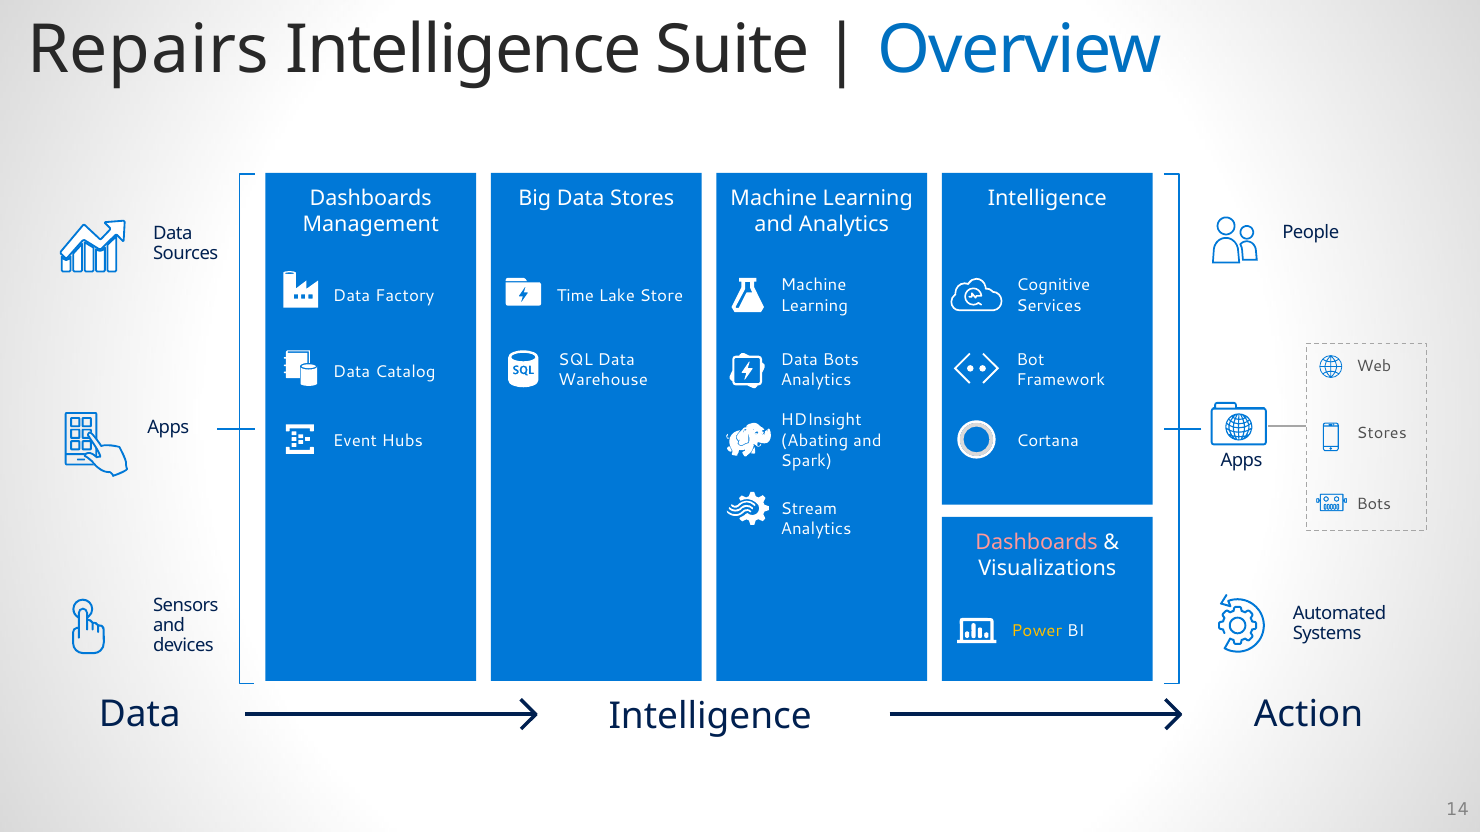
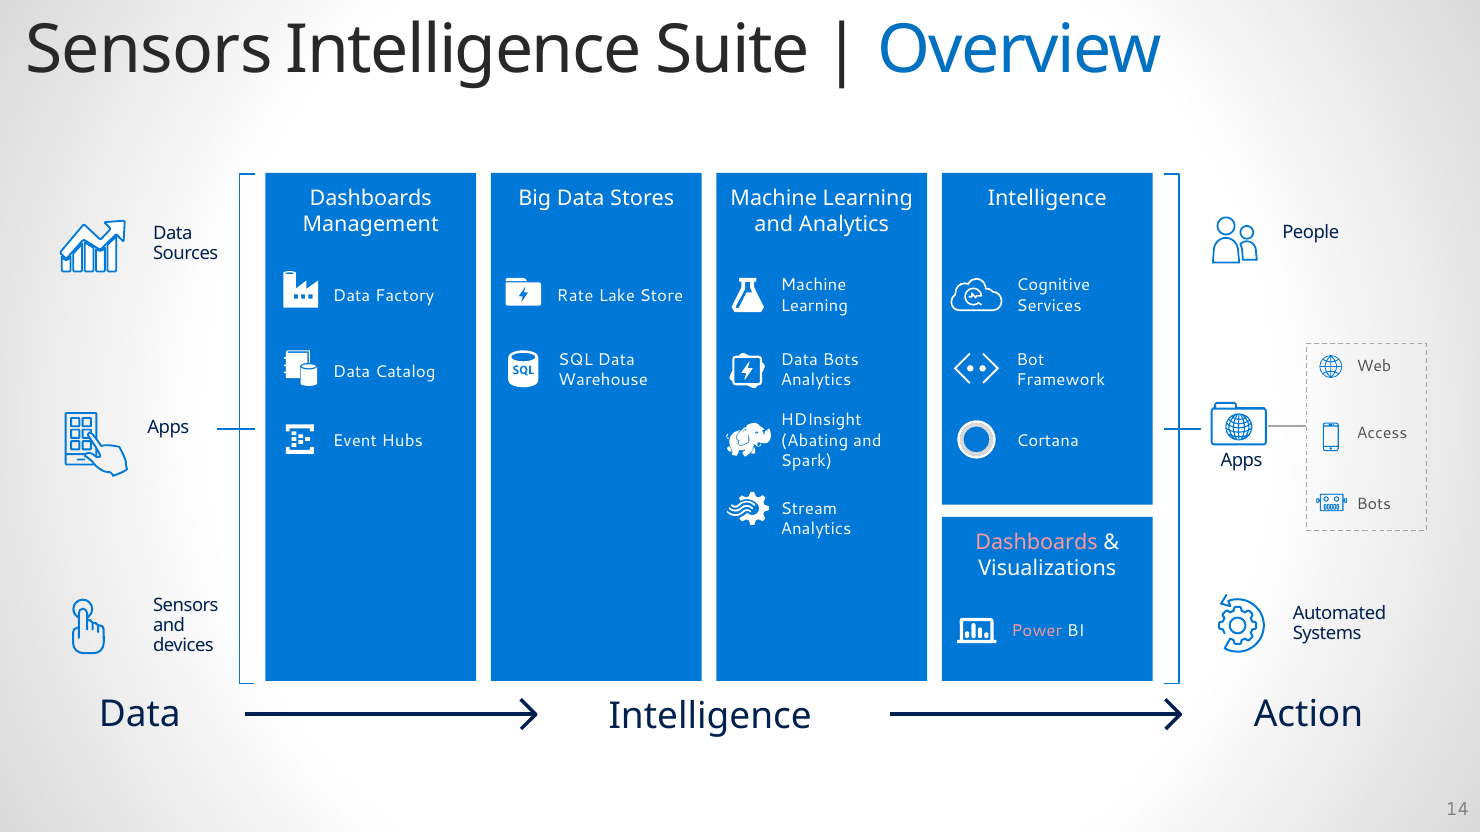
Repairs at (148, 50): Repairs -> Sensors
Time: Time -> Rate
Stores at (1382, 433): Stores -> Access
Power colour: yellow -> pink
